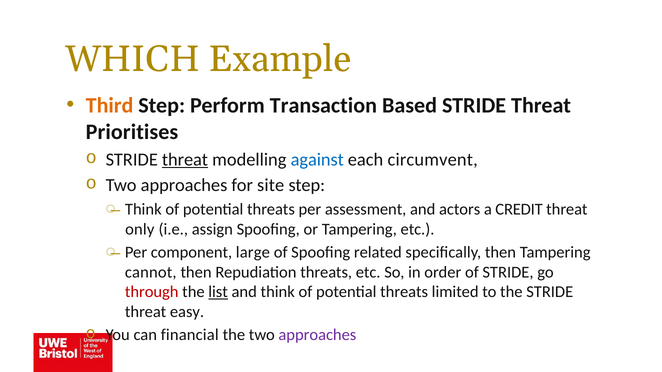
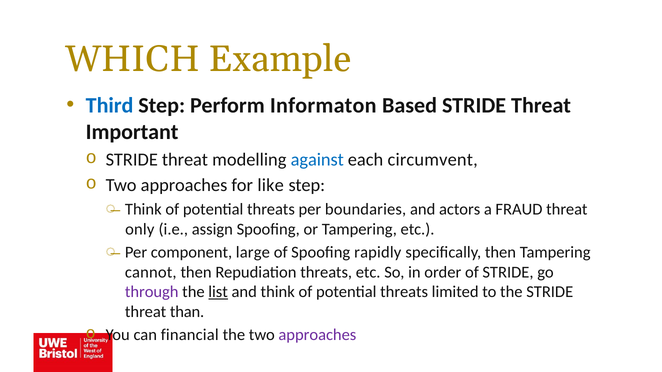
Third colour: orange -> blue
Transaction: Transaction -> Informaton
Prioritises: Prioritises -> Important
threat at (185, 160) underline: present -> none
site: site -> like
assessment: assessment -> boundaries
CREDIT: CREDIT -> FRAUD
related: related -> rapidly
through colour: red -> purple
easy: easy -> than
